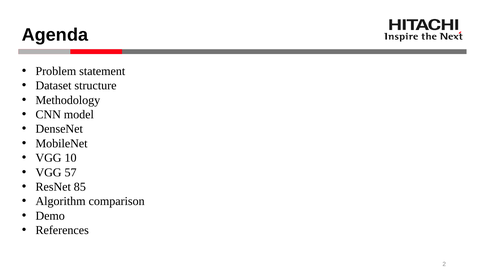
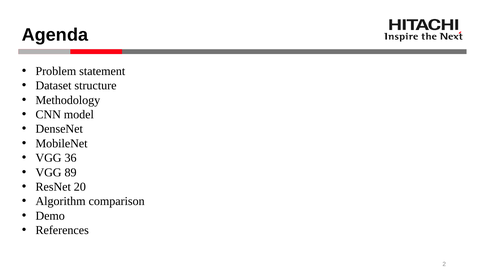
10: 10 -> 36
57: 57 -> 89
85: 85 -> 20
